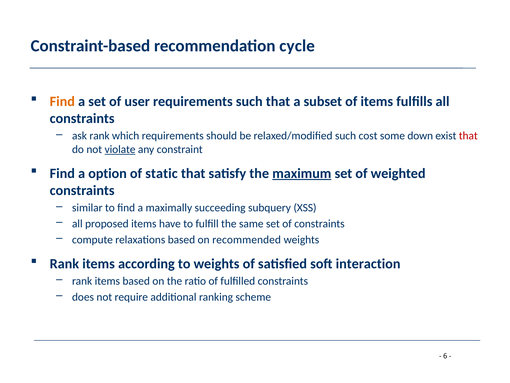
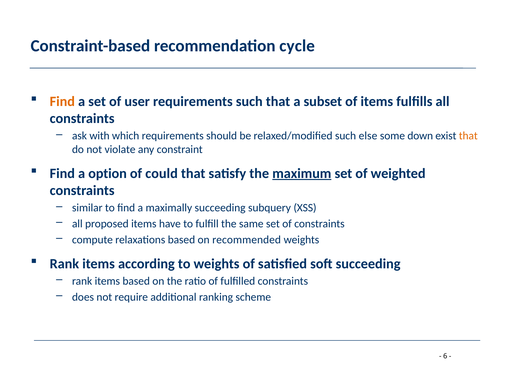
ask rank: rank -> with
cost: cost -> else
that at (468, 136) colour: red -> orange
violate underline: present -> none
static: static -> could
soft interaction: interaction -> succeeding
